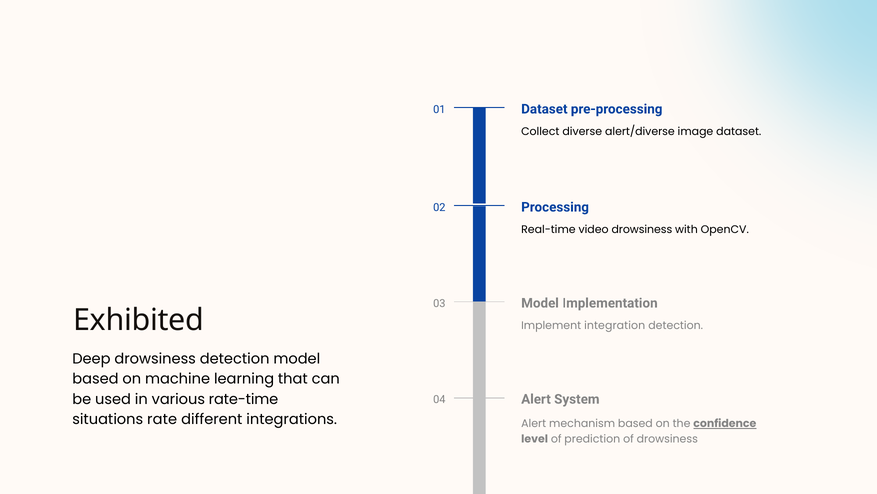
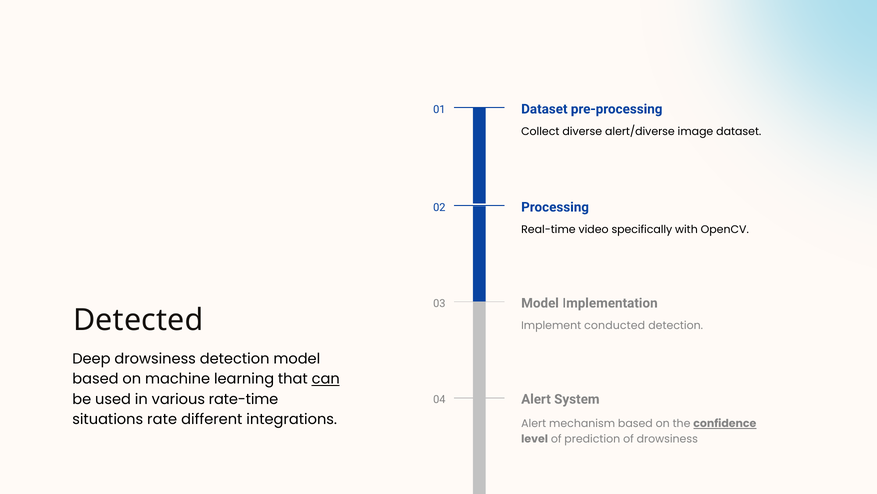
video drowsiness: drowsiness -> specifically
Exhibited: Exhibited -> Detected
integration: integration -> conducted
can underline: none -> present
